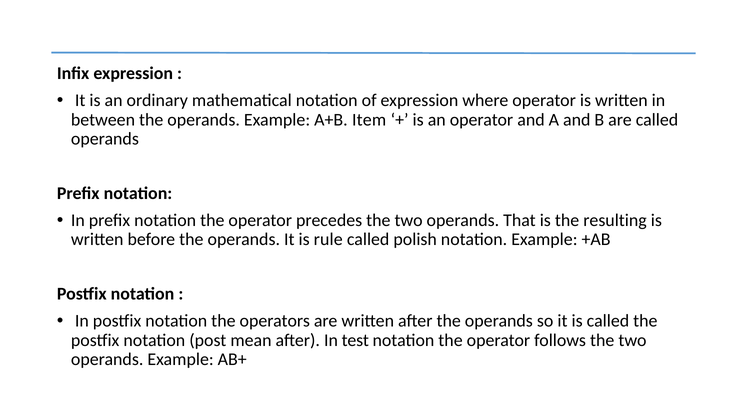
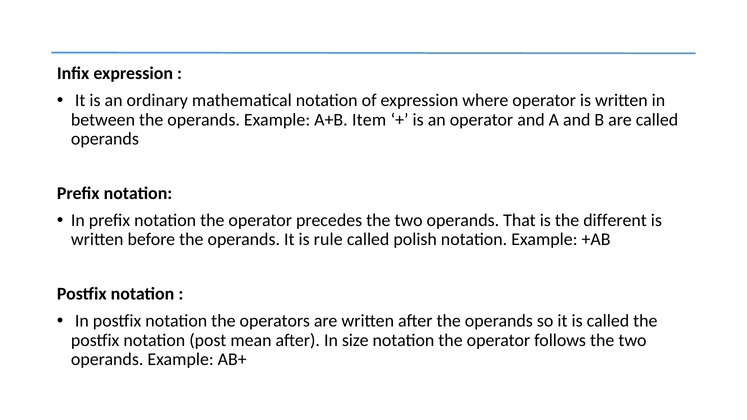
resulting: resulting -> different
test: test -> size
